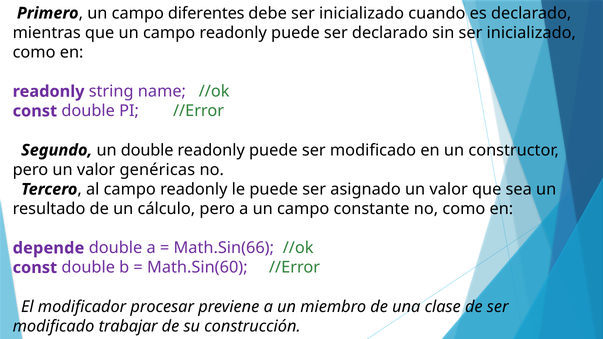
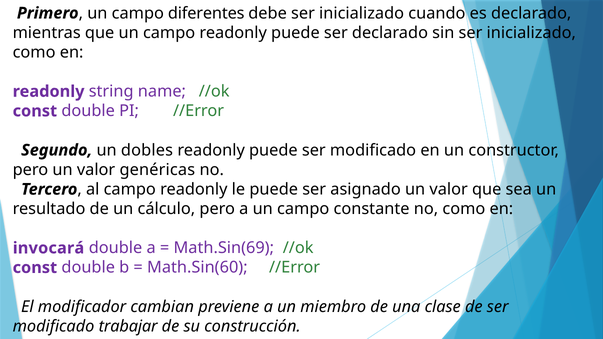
un double: double -> dobles
depende: depende -> invocará
Math.Sin(66: Math.Sin(66 -> Math.Sin(69
procesar: procesar -> cambian
